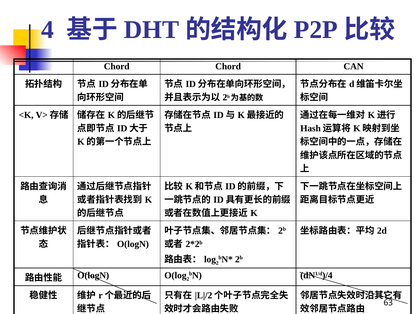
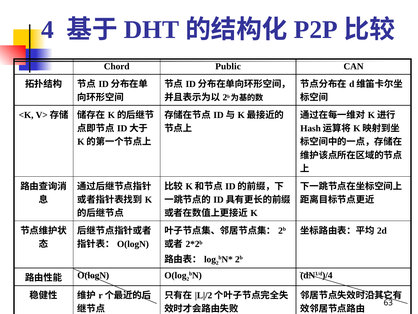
Chord Chord: Chord -> Public
